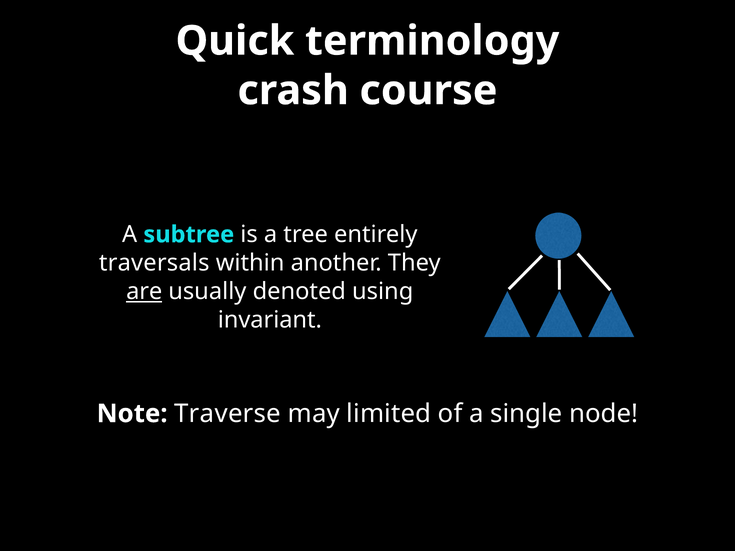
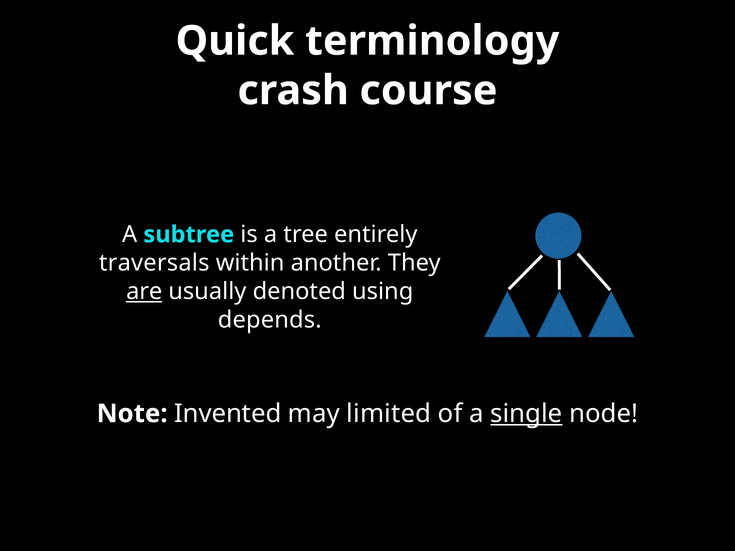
invariant: invariant -> depends
Traverse: Traverse -> Invented
single underline: none -> present
